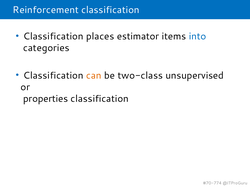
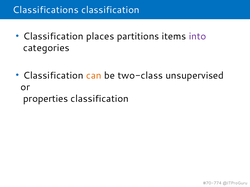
Reinforcement: Reinforcement -> Classifications
estimator: estimator -> partitions
into colour: blue -> purple
